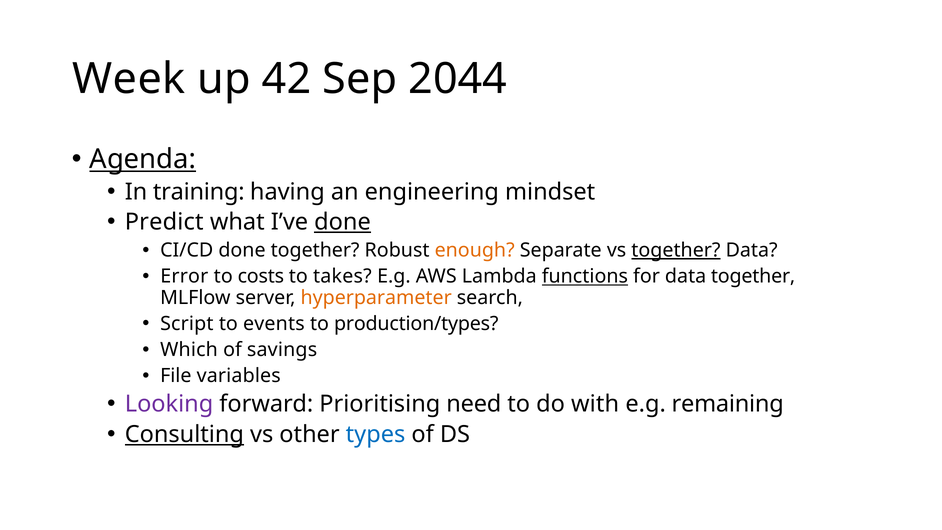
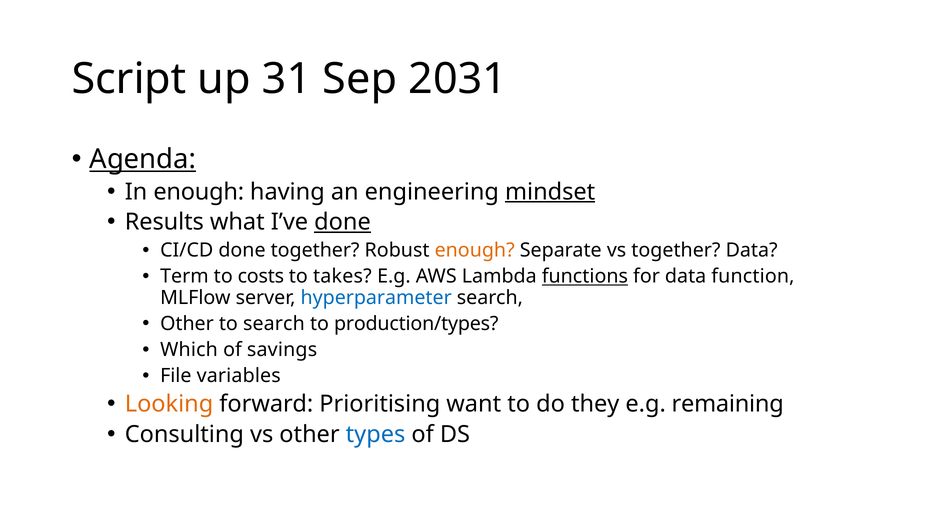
Week: Week -> Script
42: 42 -> 31
2044: 2044 -> 2031
In training: training -> enough
mindset underline: none -> present
Predict: Predict -> Results
together at (676, 250) underline: present -> none
Error: Error -> Term
data together: together -> function
hyperparameter colour: orange -> blue
Script at (187, 324): Script -> Other
to events: events -> search
Looking colour: purple -> orange
need: need -> want
with: with -> they
Consulting underline: present -> none
